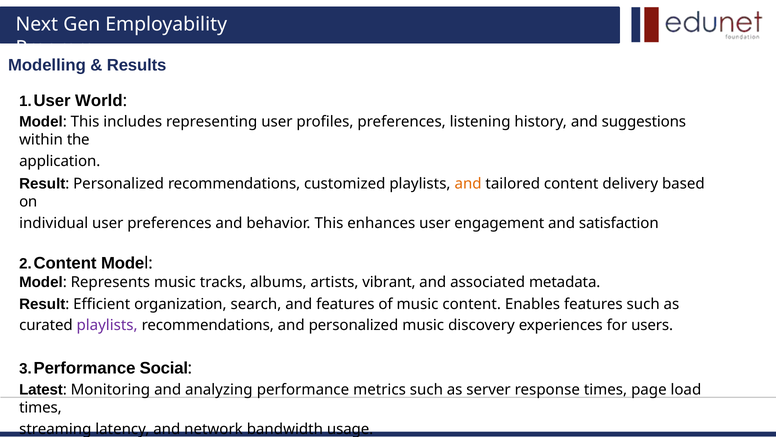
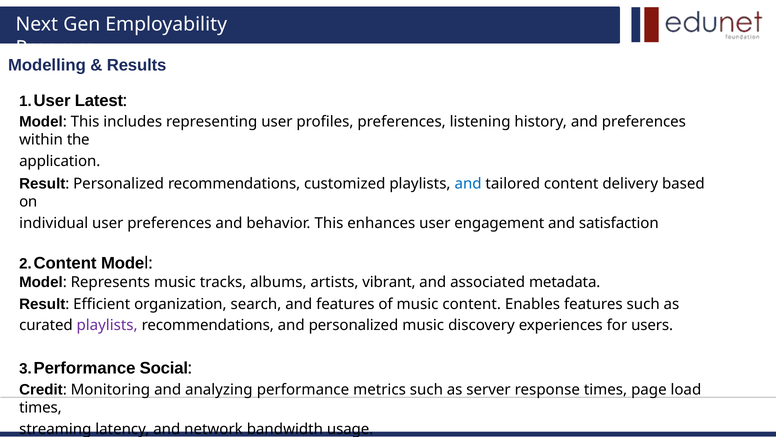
World: World -> Latest
and suggestions: suggestions -> preferences
and at (468, 184) colour: orange -> blue
Latest: Latest -> Credit
